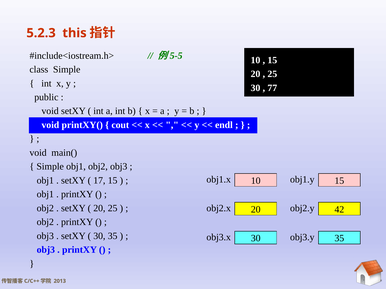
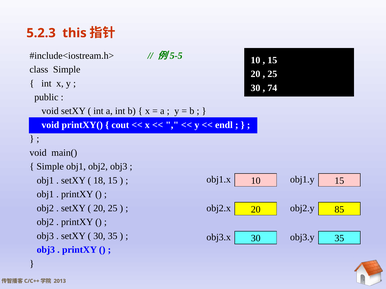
77: 77 -> 74
17: 17 -> 18
42: 42 -> 85
